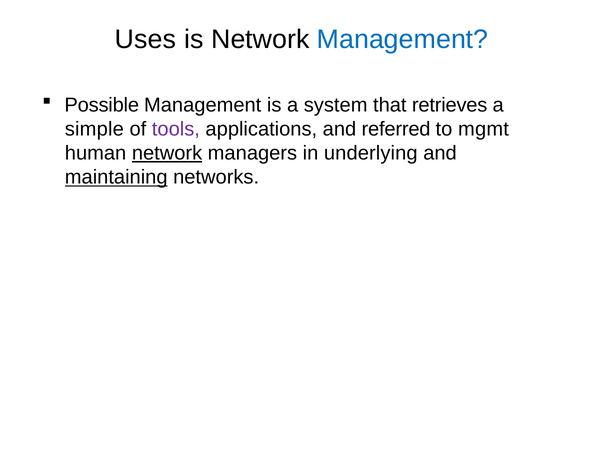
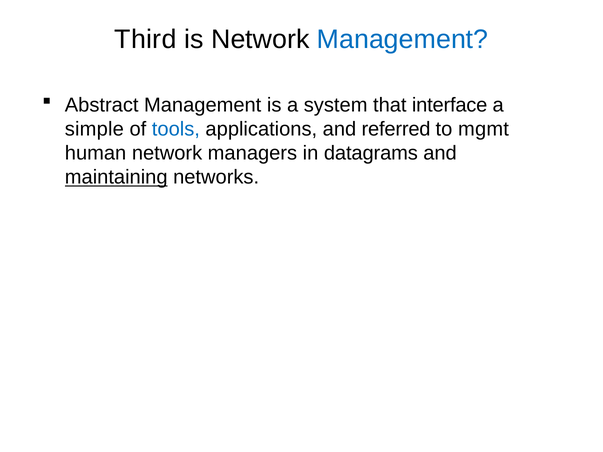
Uses: Uses -> Third
Possible: Possible -> Abstract
retrieves: retrieves -> interface
tools colour: purple -> blue
network at (167, 153) underline: present -> none
underlying: underlying -> datagrams
